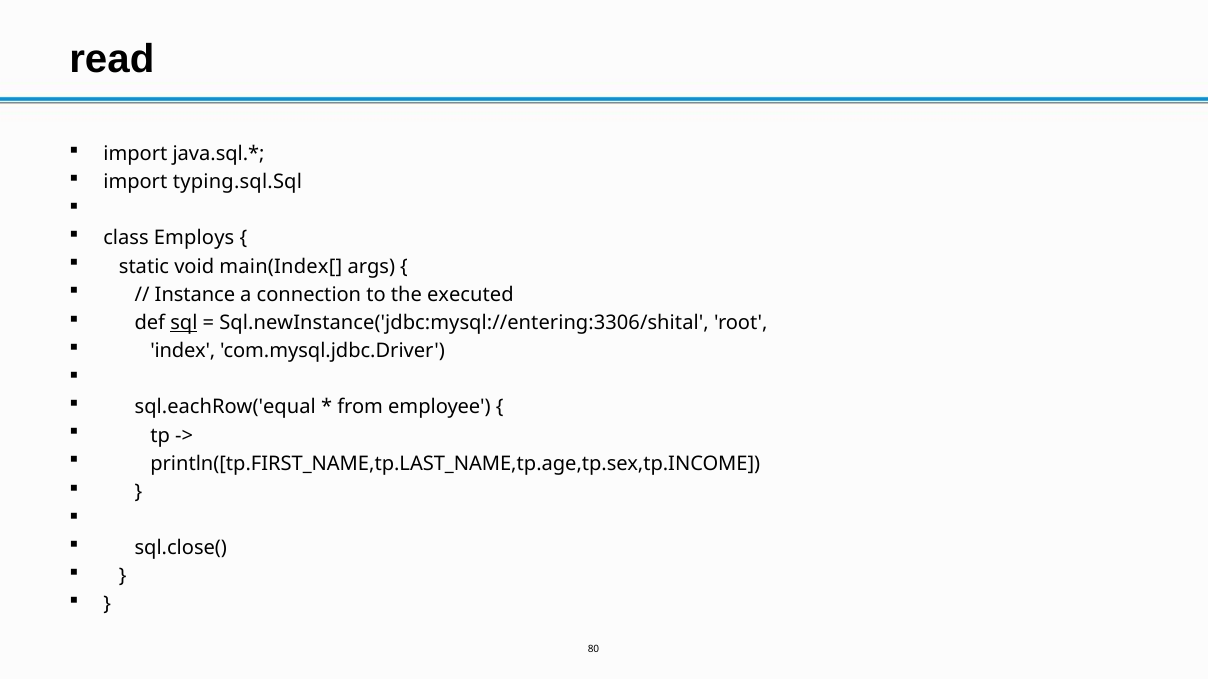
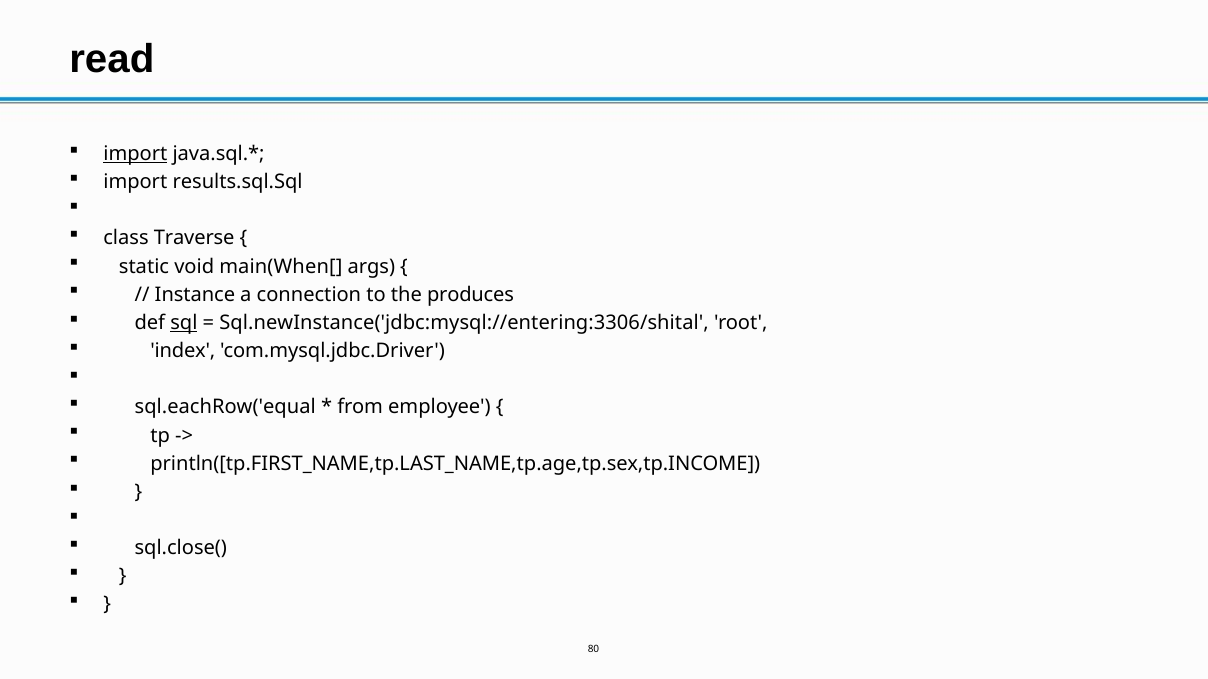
import at (135, 154) underline: none -> present
typing.sql.Sql: typing.sql.Sql -> results.sql.Sql
Employs: Employs -> Traverse
main(Index[: main(Index[ -> main(When[
executed: executed -> produces
